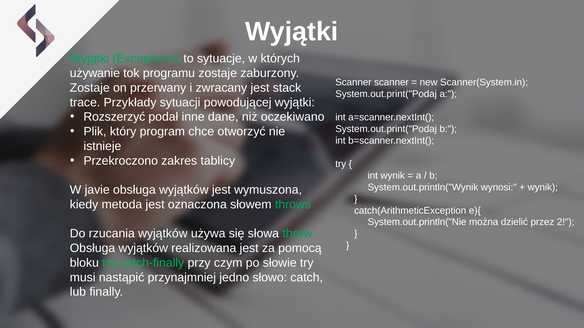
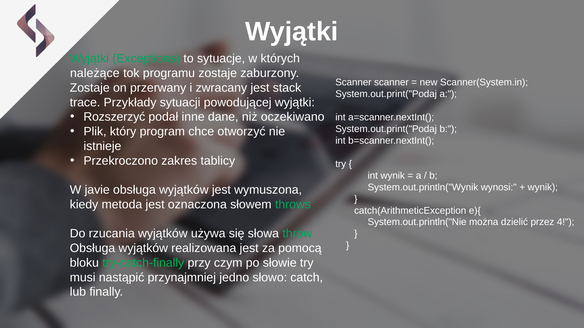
używanie: używanie -> należące
2: 2 -> 4
